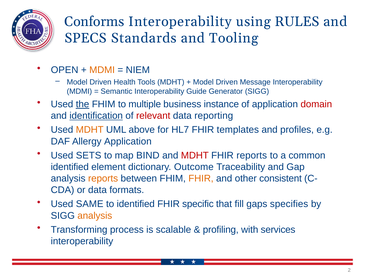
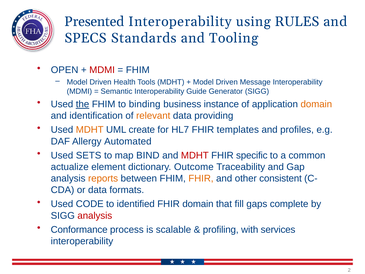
Conforms: Conforms -> Presented
MDMI at (102, 70) colour: orange -> red
NIEM at (138, 70): NIEM -> FHIM
multiple: multiple -> binding
domain at (316, 104) colour: red -> orange
identification underline: present -> none
relevant colour: red -> orange
reporting: reporting -> providing
above: above -> create
Allergy Application: Application -> Automated
FHIR reports: reports -> specific
identified at (70, 167): identified -> actualize
SAME: SAME -> CODE
FHIR specific: specific -> domain
specifies: specifies -> complete
analysis at (95, 215) colour: orange -> red
Transforming: Transforming -> Conformance
